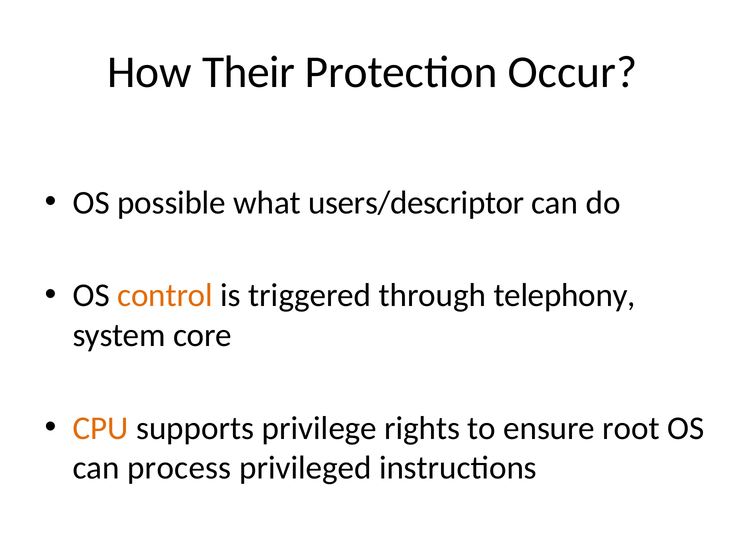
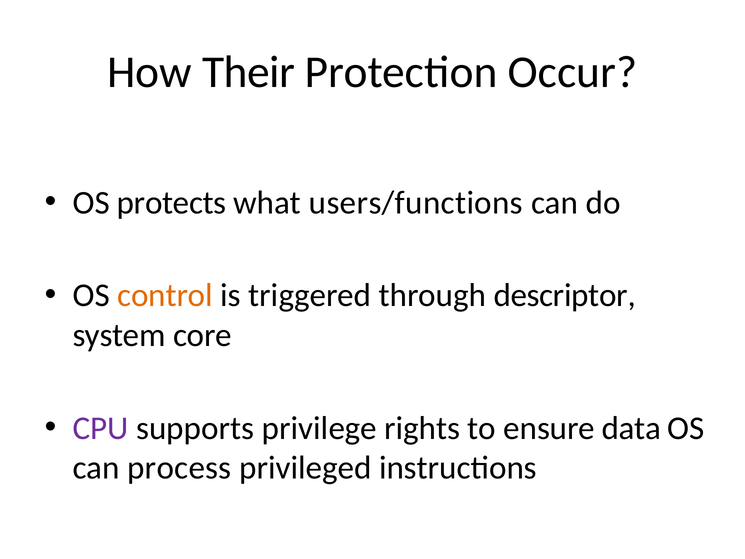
possible: possible -> protects
users/descriptor: users/descriptor -> users/functions
telephony: telephony -> descriptor
CPU colour: orange -> purple
root: root -> data
